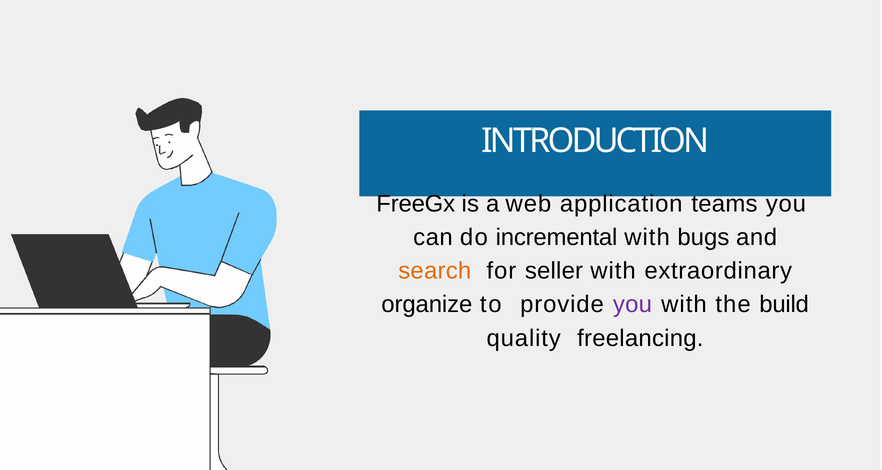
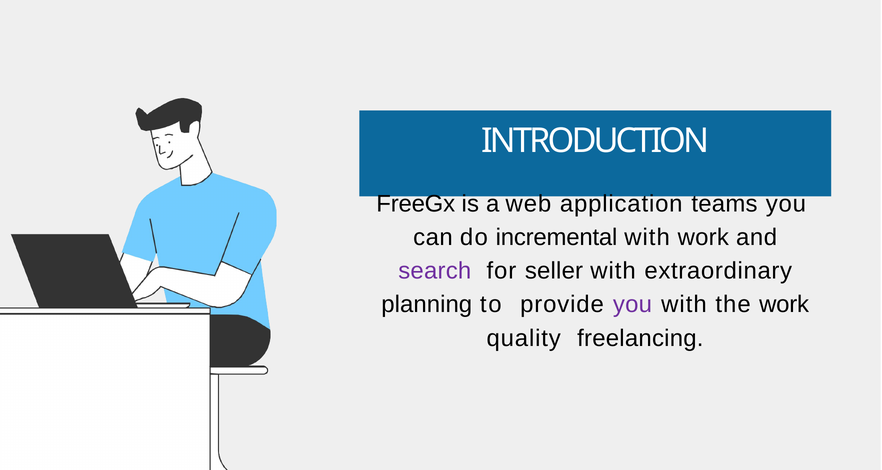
with bugs: bugs -> work
search colour: orange -> purple
organize: organize -> planning
the build: build -> work
